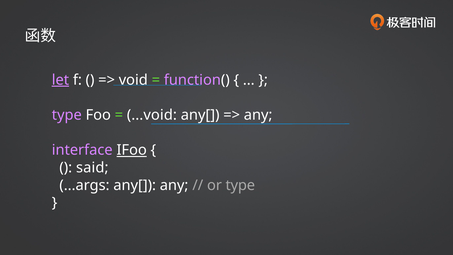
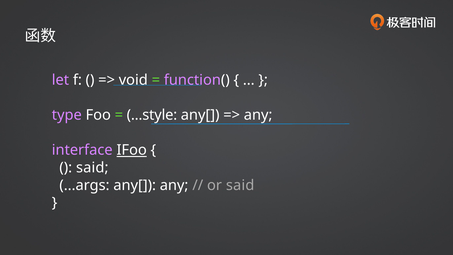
let underline: present -> none
...void: ...void -> ...style
or type: type -> said
